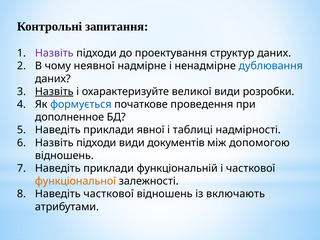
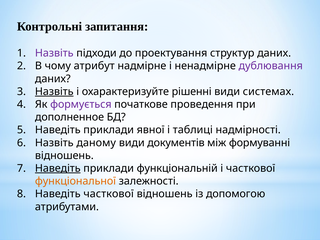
неявної: неявної -> атрибут
дублювання colour: blue -> purple
великої: великої -> рішенні
розробки: розробки -> системах
формується colour: blue -> purple
підходи at (96, 143): підходи -> даному
допомогою: допомогою -> формуванні
Наведіть at (58, 168) underline: none -> present
включають: включають -> допомогою
